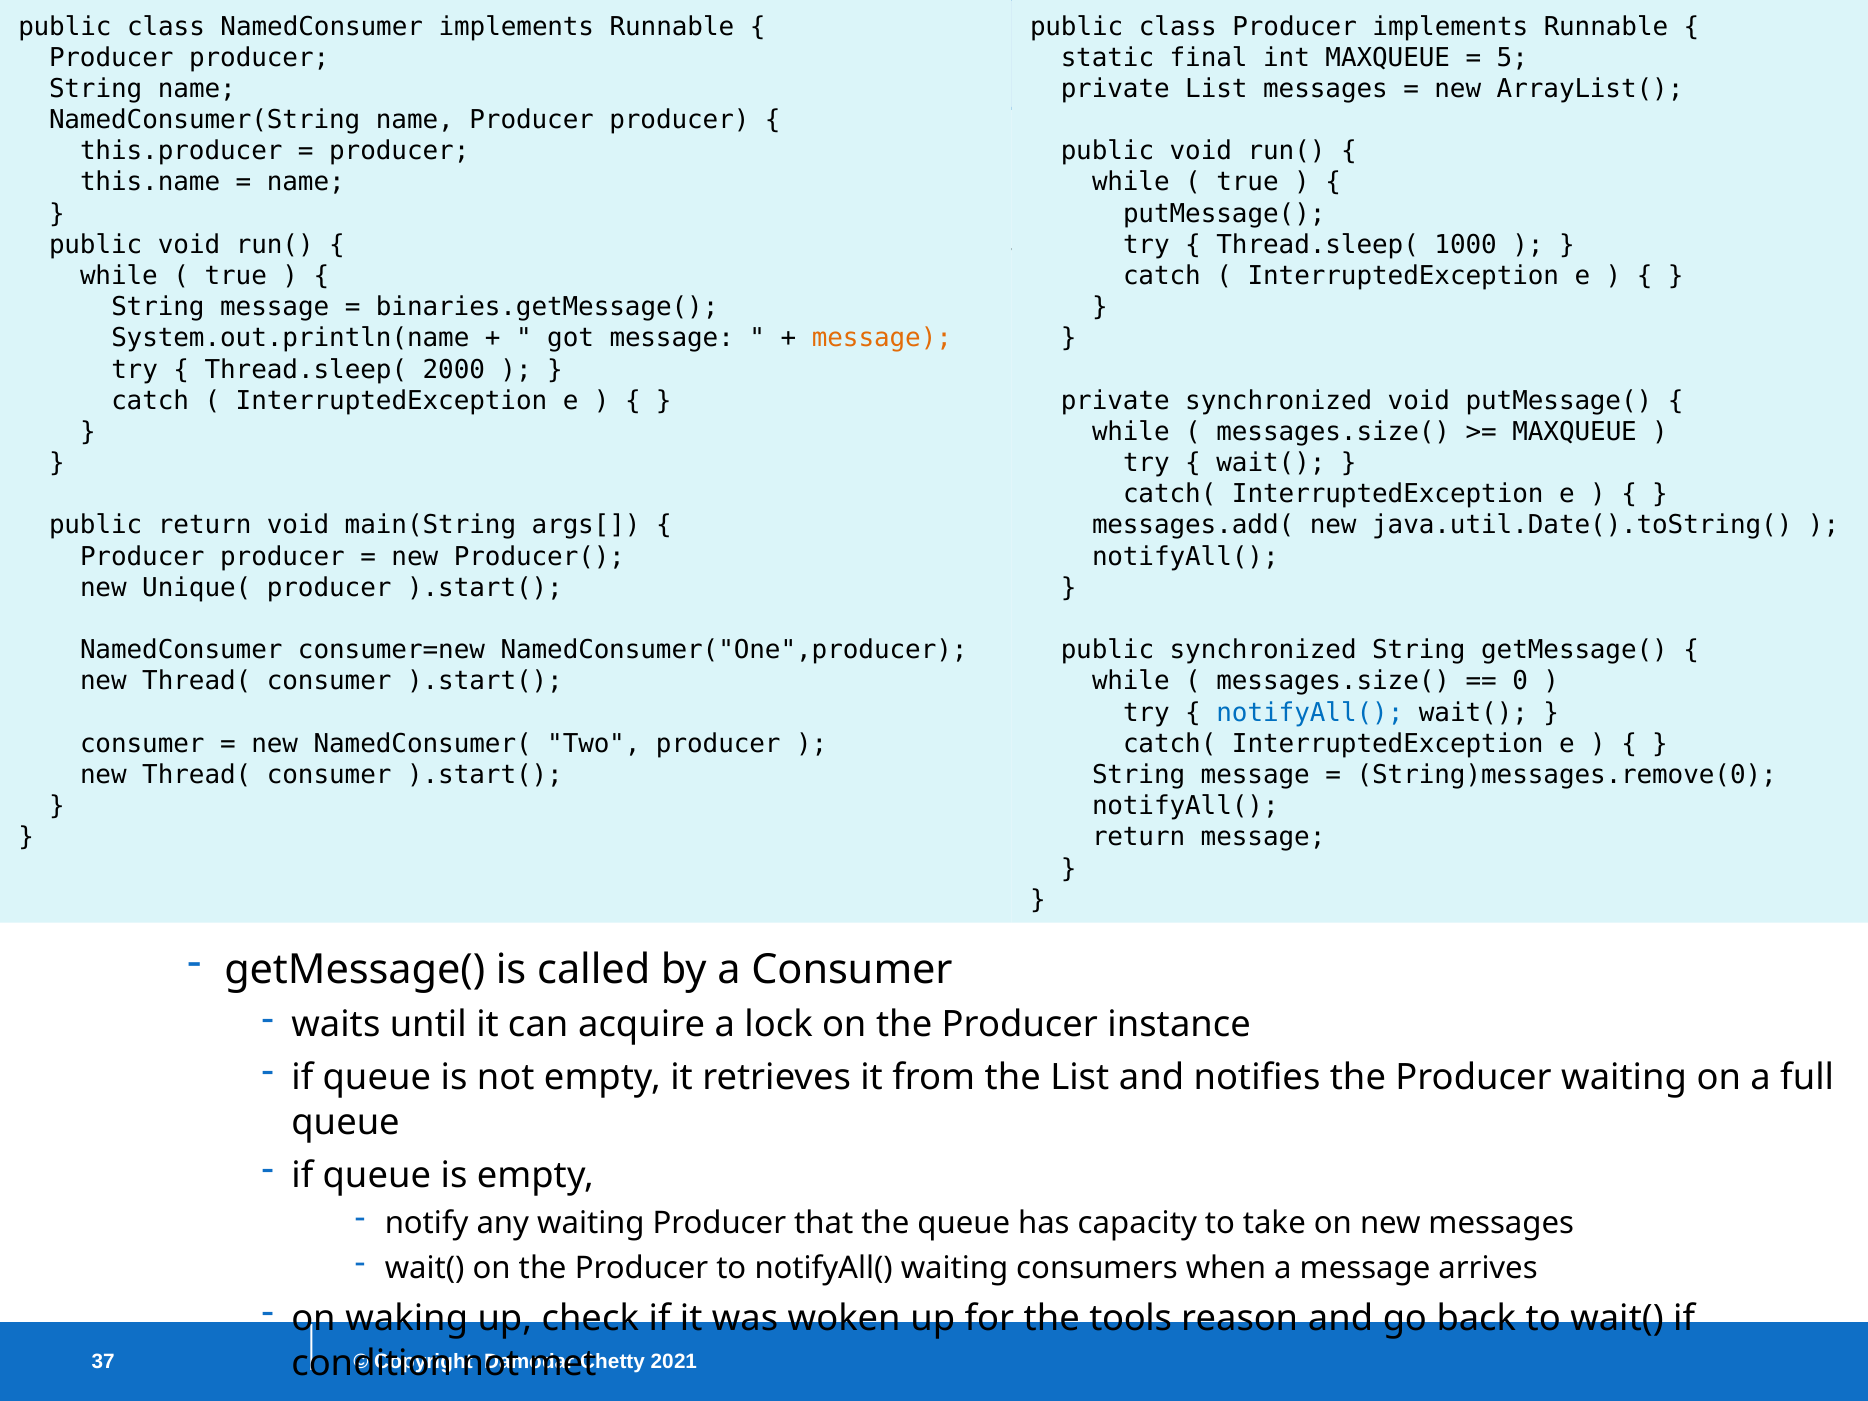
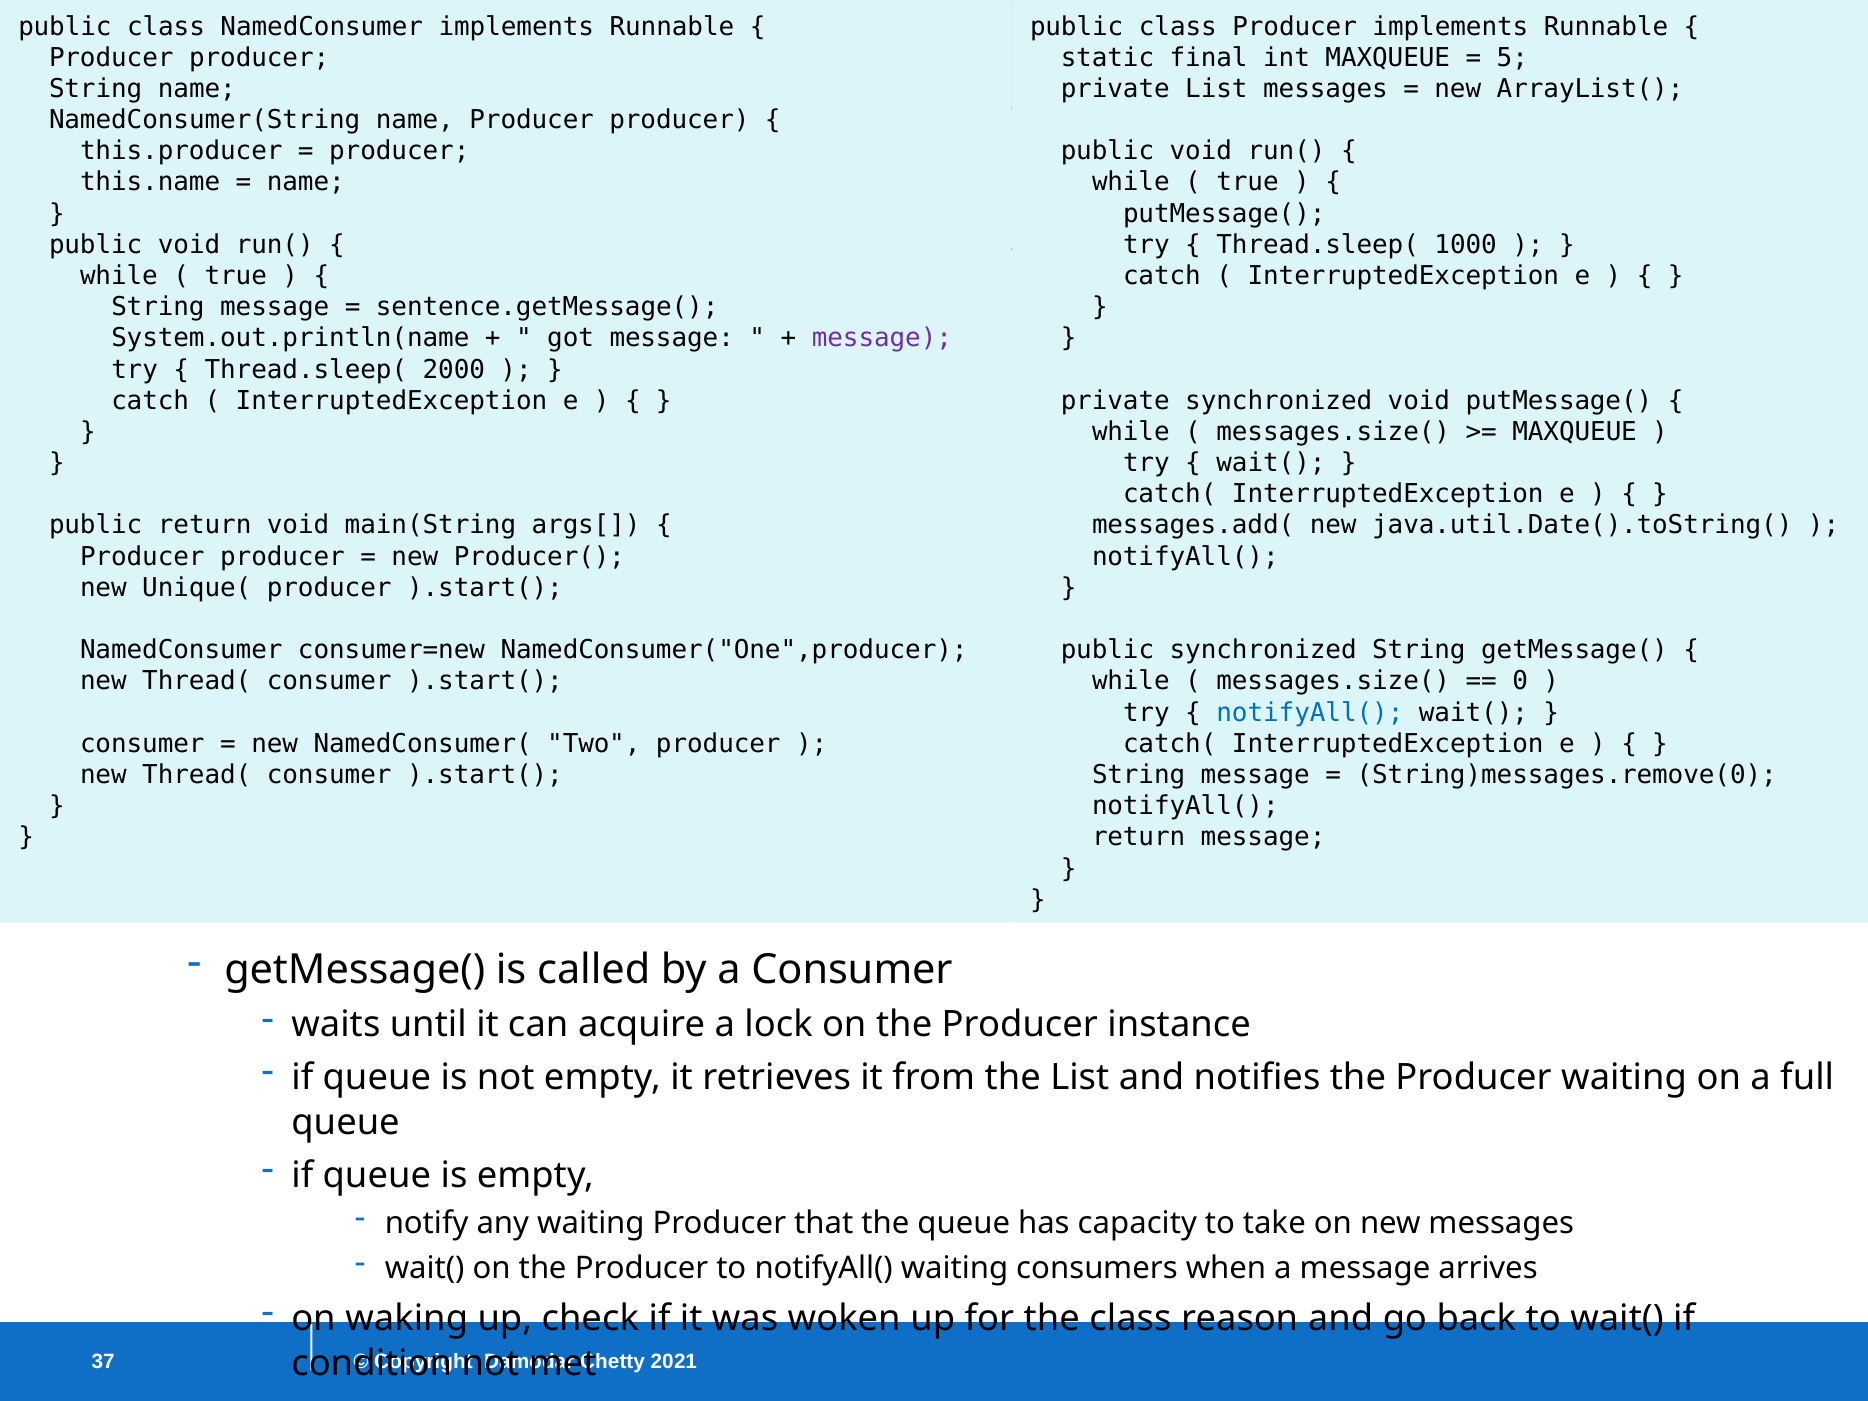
binaries.getMessage(: binaries.getMessage( -> sentence.getMessage(
message at (882, 338) colour: orange -> purple
the tools: tools -> class
